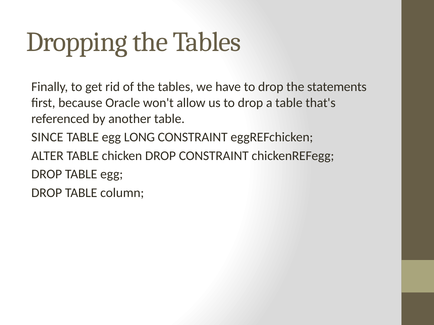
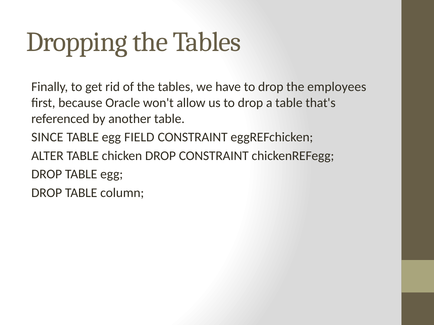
statements: statements -> employees
LONG: LONG -> FIELD
